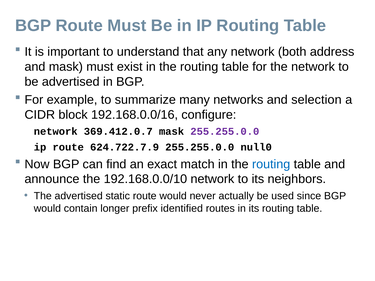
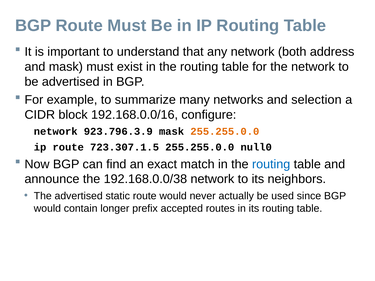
369.412.0.7: 369.412.0.7 -> 923.796.3.9
255.255.0.0 at (225, 132) colour: purple -> orange
624.722.7.9: 624.722.7.9 -> 723.307.1.5
192.168.0.0/10: 192.168.0.0/10 -> 192.168.0.0/38
identified: identified -> accepted
